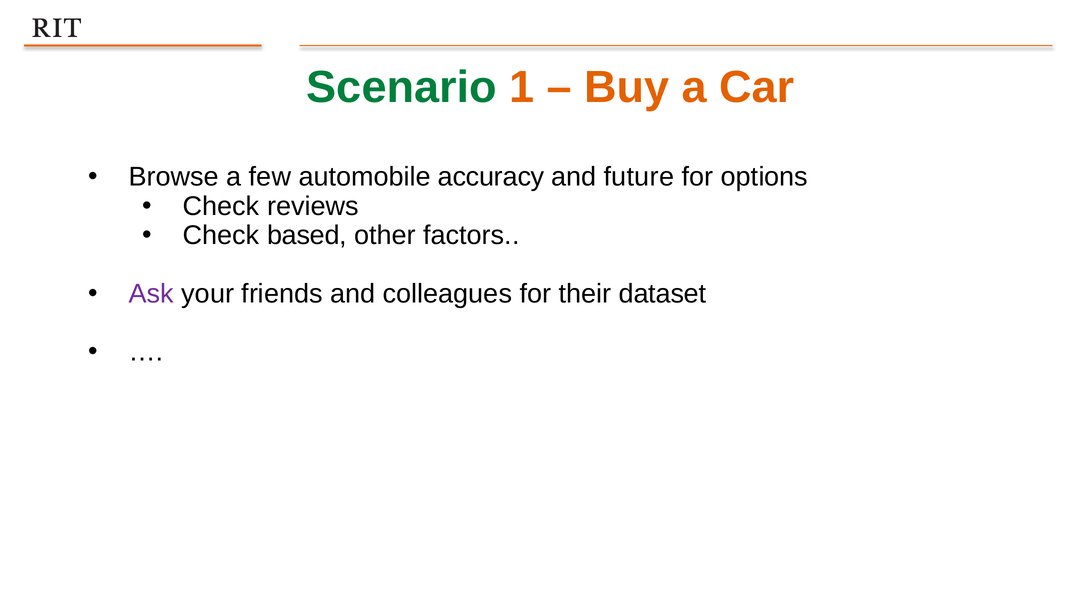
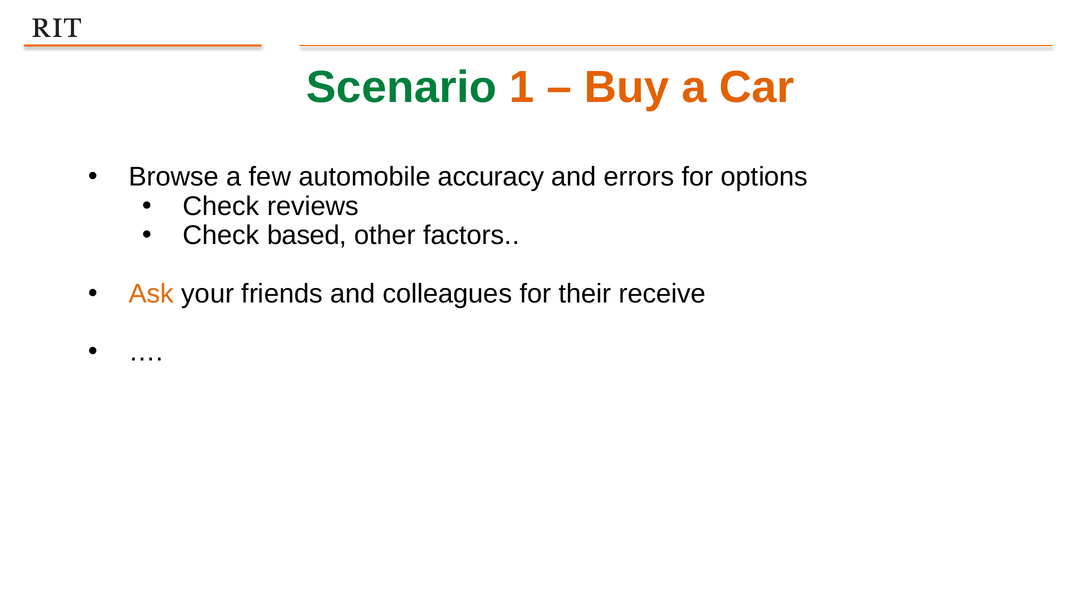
future: future -> errors
Ask colour: purple -> orange
dataset: dataset -> receive
